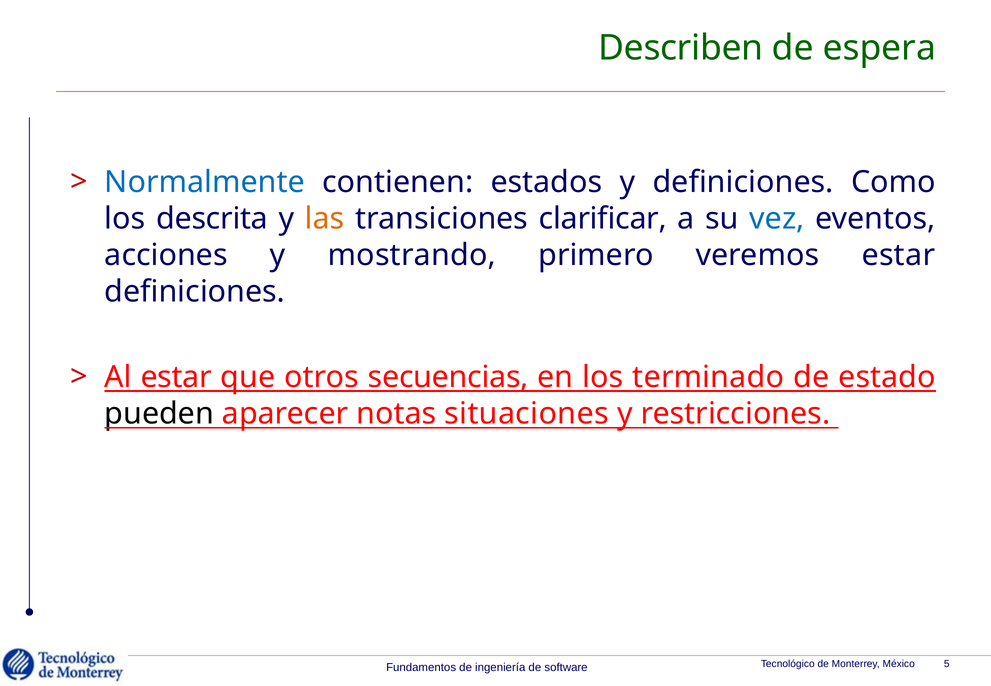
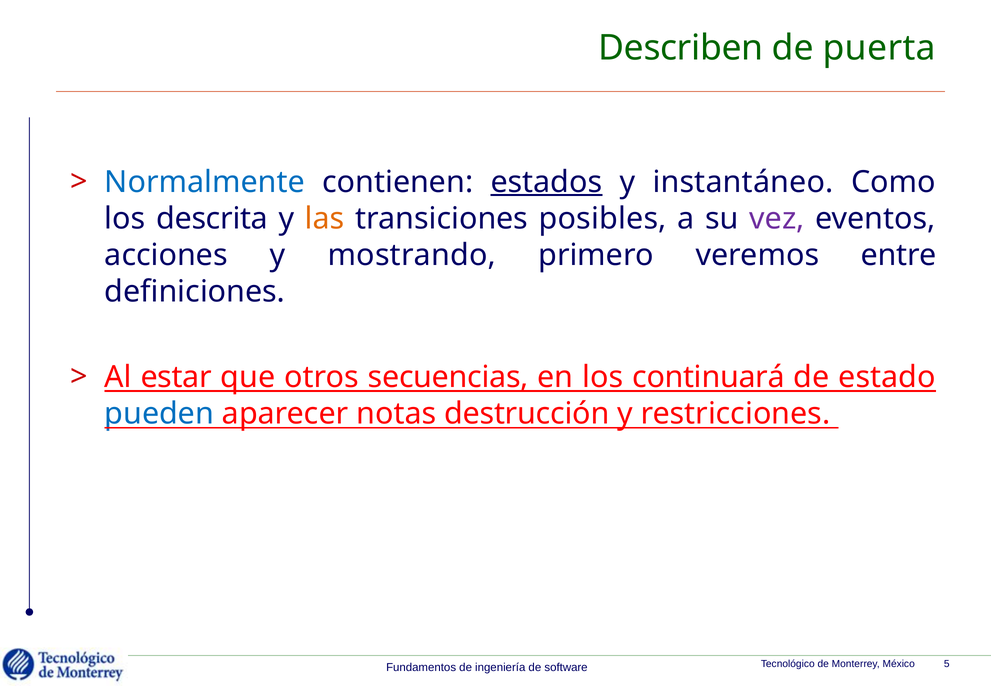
espera: espera -> puerta
estados underline: none -> present
y definiciones: definiciones -> instantáneo
clarificar: clarificar -> posibles
vez colour: blue -> purple
veremos estar: estar -> entre
terminado: terminado -> continuará
pueden colour: black -> blue
situaciones: situaciones -> destrucción
